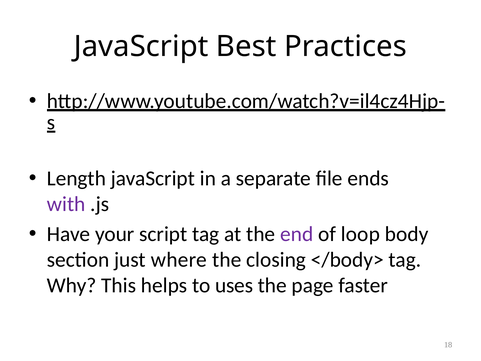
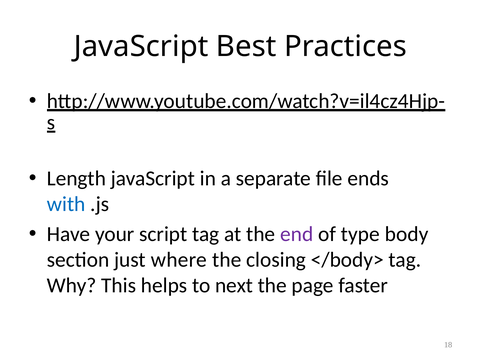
with colour: purple -> blue
loop: loop -> type
uses: uses -> next
